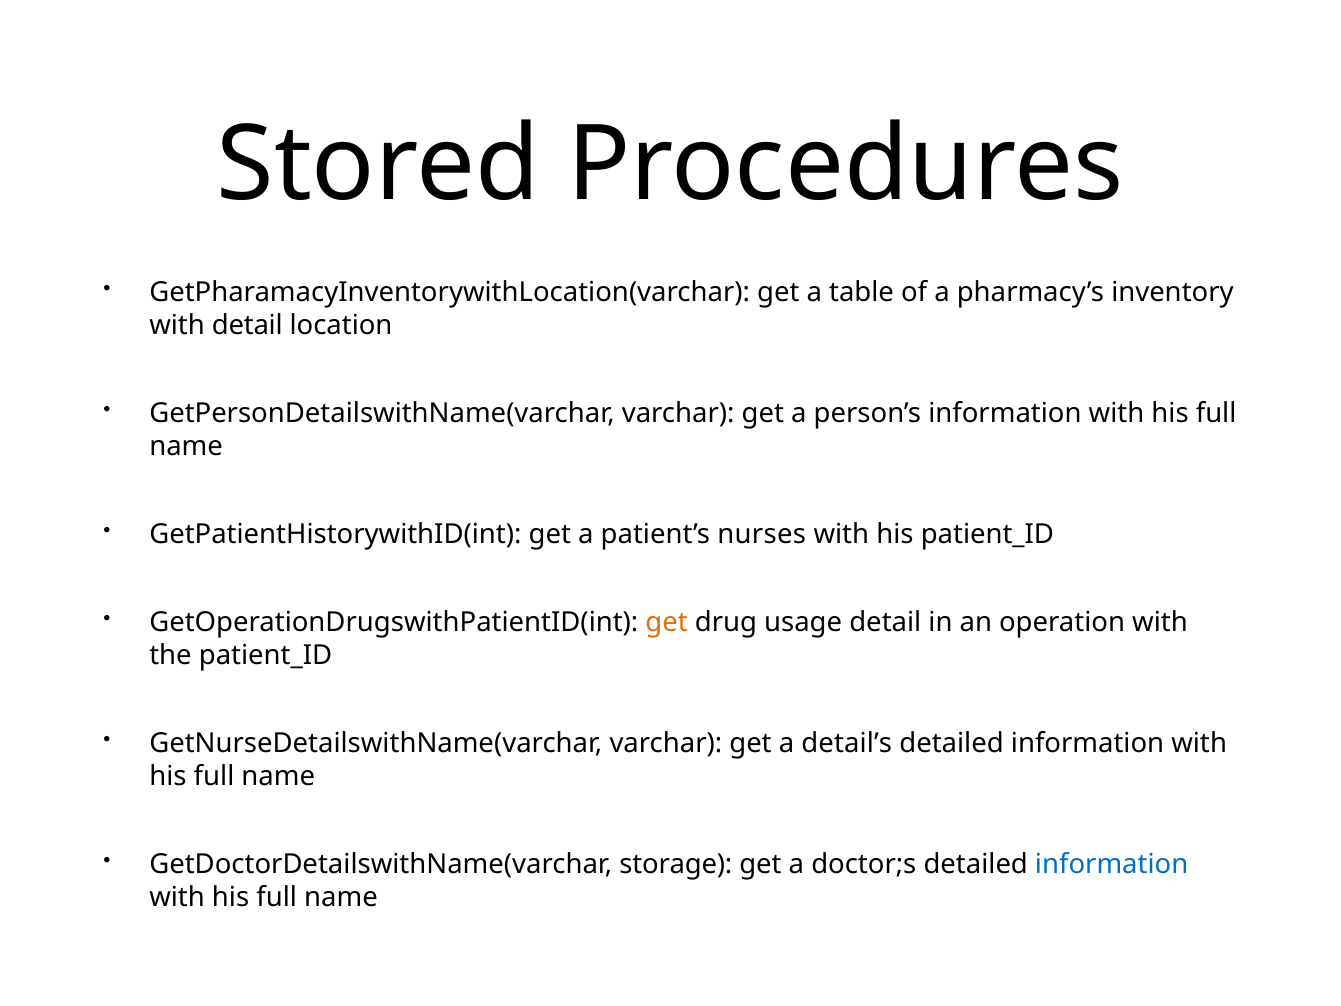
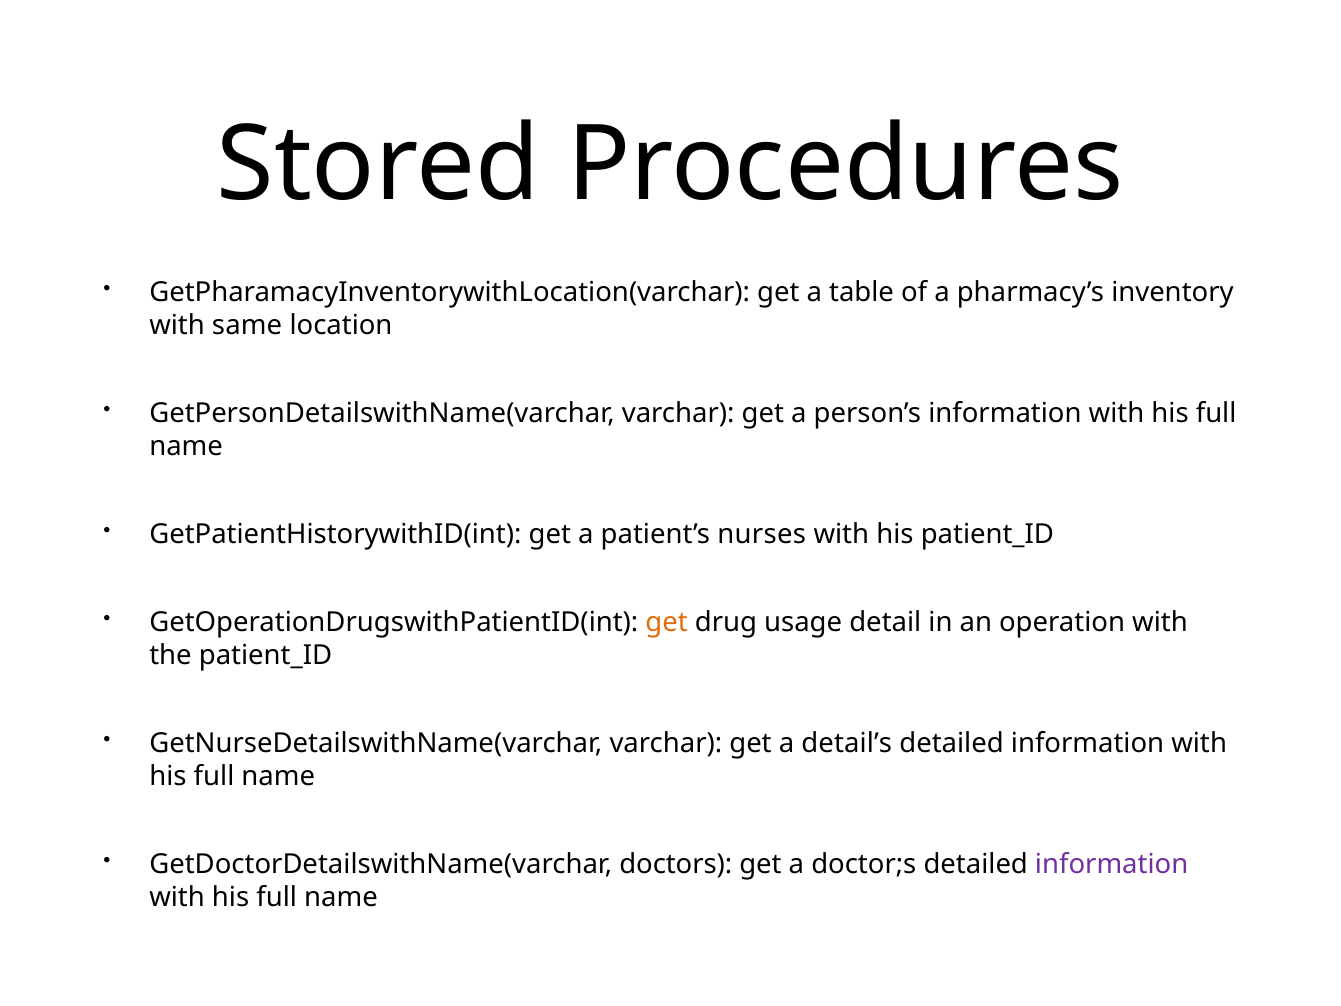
with detail: detail -> same
storage: storage -> doctors
information at (1112, 864) colour: blue -> purple
